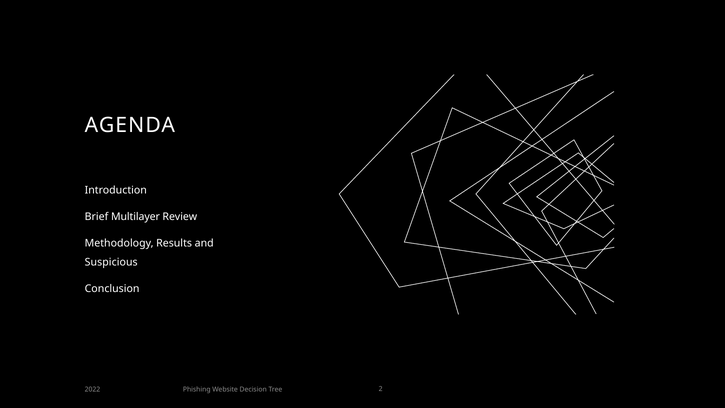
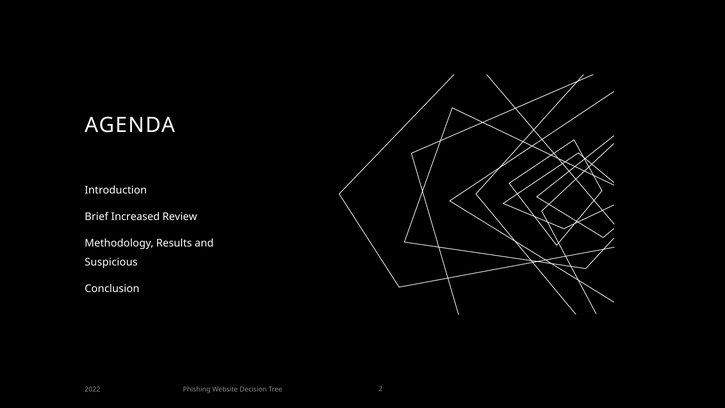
Multilayer: Multilayer -> Increased
